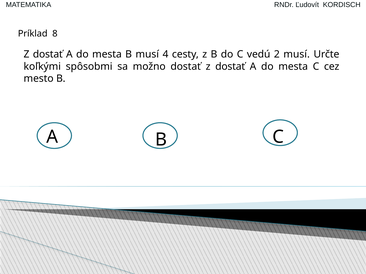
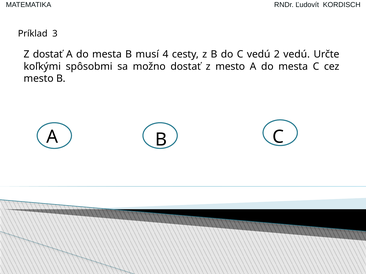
8: 8 -> 3
2 musí: musí -> vedú
dostať z dostať: dostať -> mesto
